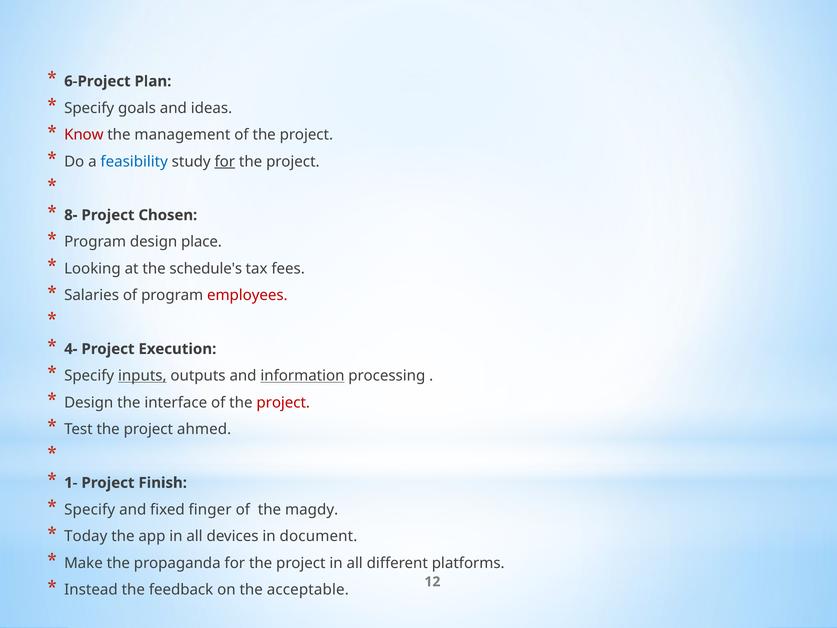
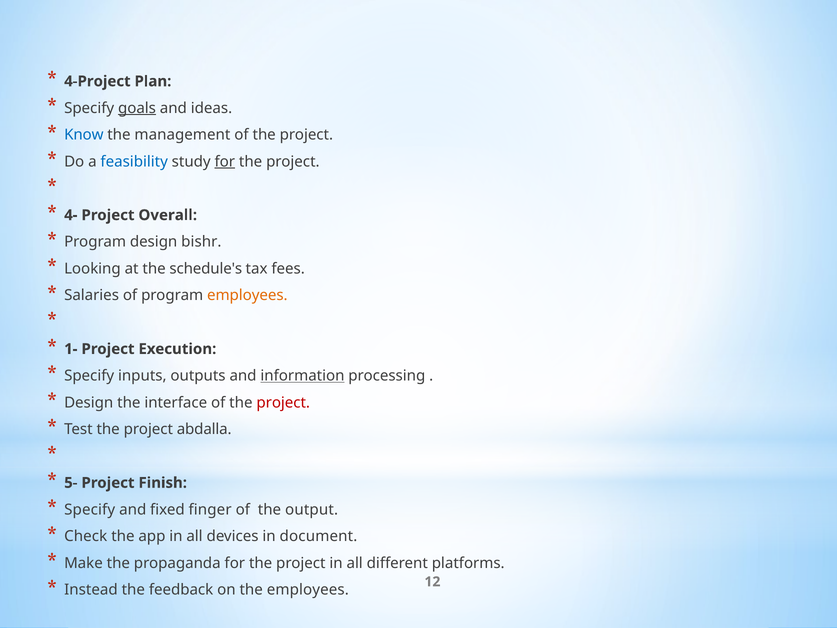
6-Project: 6-Project -> 4-Project
goals underline: none -> present
Know colour: red -> blue
8-: 8- -> 4-
Chosen: Chosen -> Overall
place: place -> bishr
employees at (247, 295) colour: red -> orange
4-: 4- -> 1-
inputs underline: present -> none
ahmed: ahmed -> abdalla
1-: 1- -> 5-
magdy: magdy -> output
Today: Today -> Check
the acceptable: acceptable -> employees
